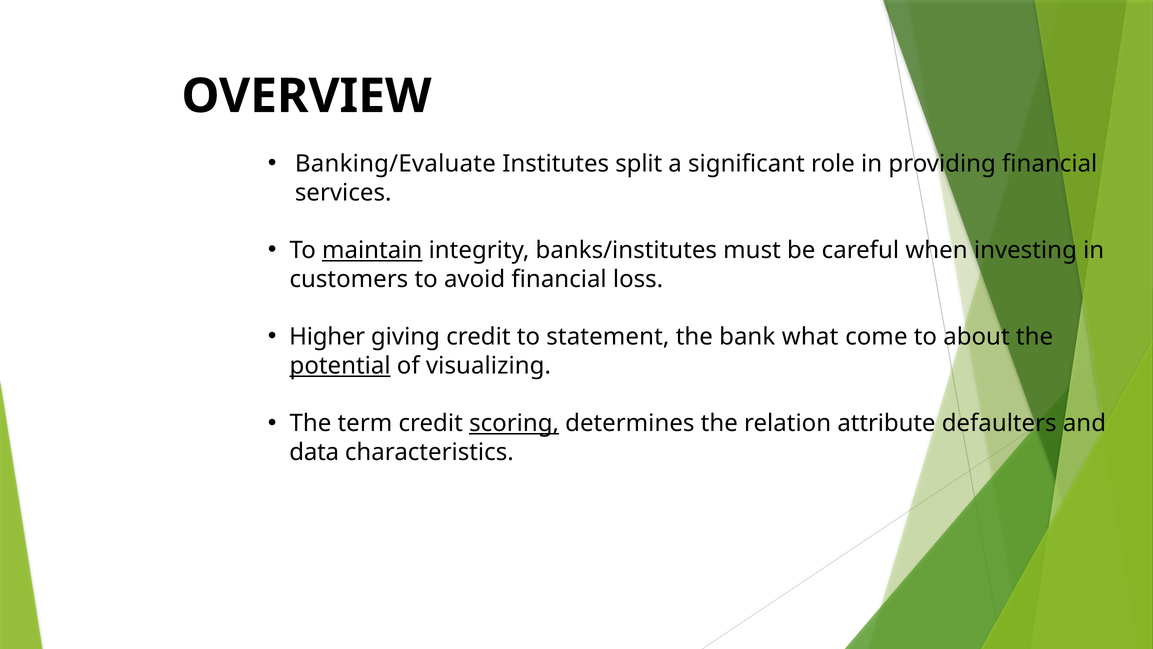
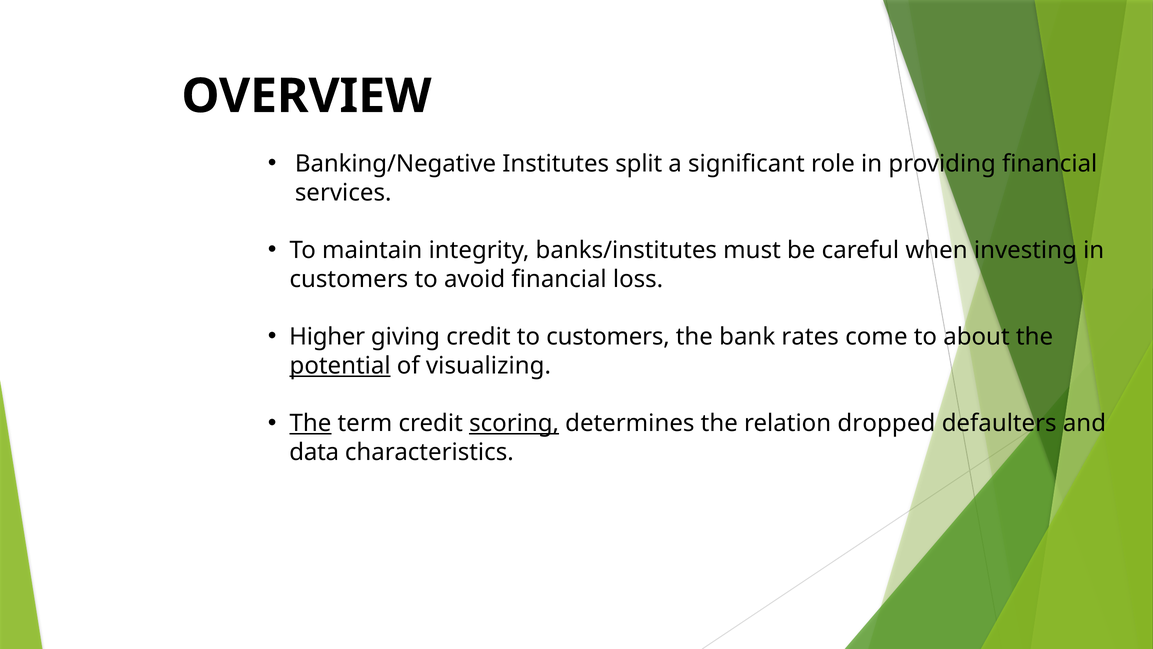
Banking/Evaluate: Banking/Evaluate -> Banking/Negative
maintain underline: present -> none
to statement: statement -> customers
what: what -> rates
The at (310, 423) underline: none -> present
attribute: attribute -> dropped
